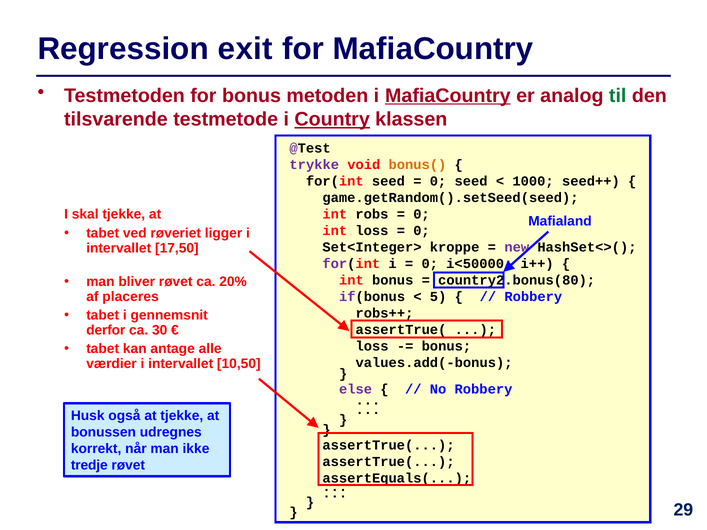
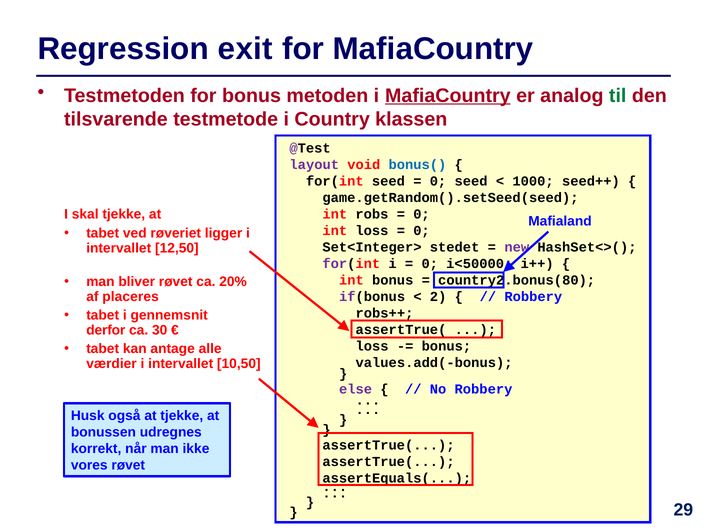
Country underline: present -> none
trykke: trykke -> layout
bonus( colour: orange -> blue
17,50: 17,50 -> 12,50
kroppe: kroppe -> stedet
5: 5 -> 2
tredje: tredje -> vores
